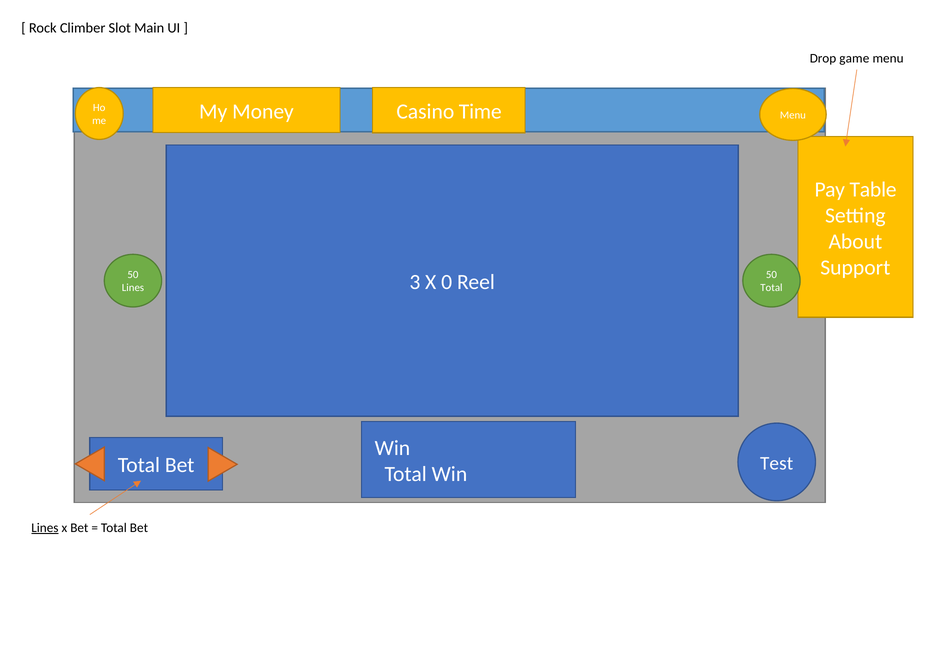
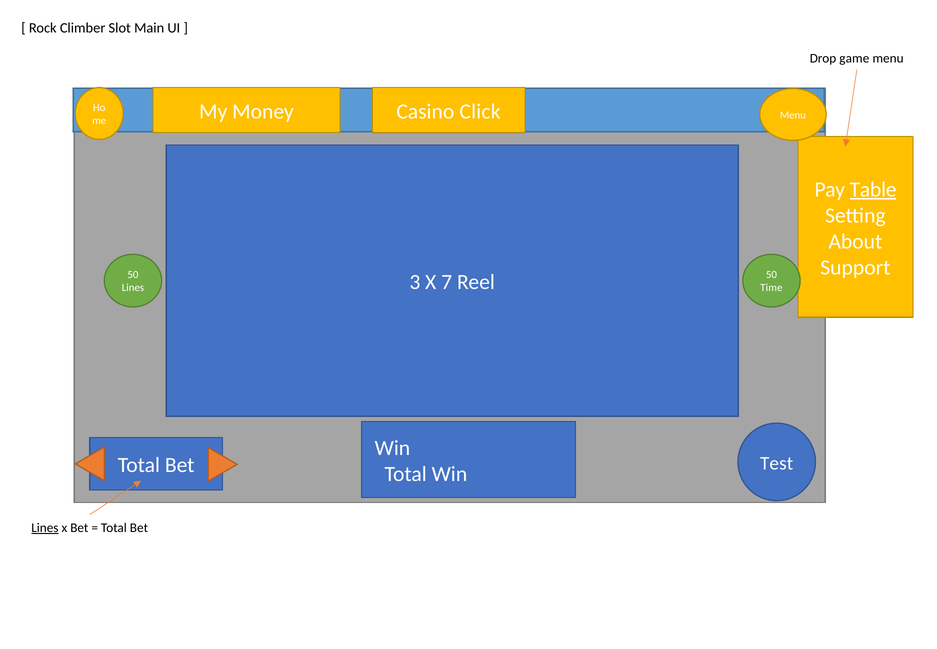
Time: Time -> Click
Table underline: none -> present
0: 0 -> 7
Total at (771, 288): Total -> Time
